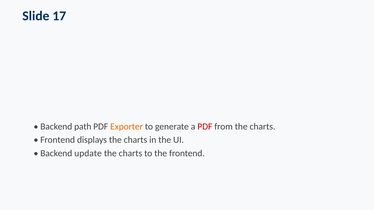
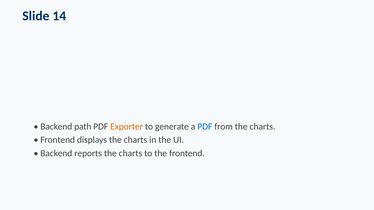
17: 17 -> 14
PDF at (205, 127) colour: red -> blue
update: update -> reports
